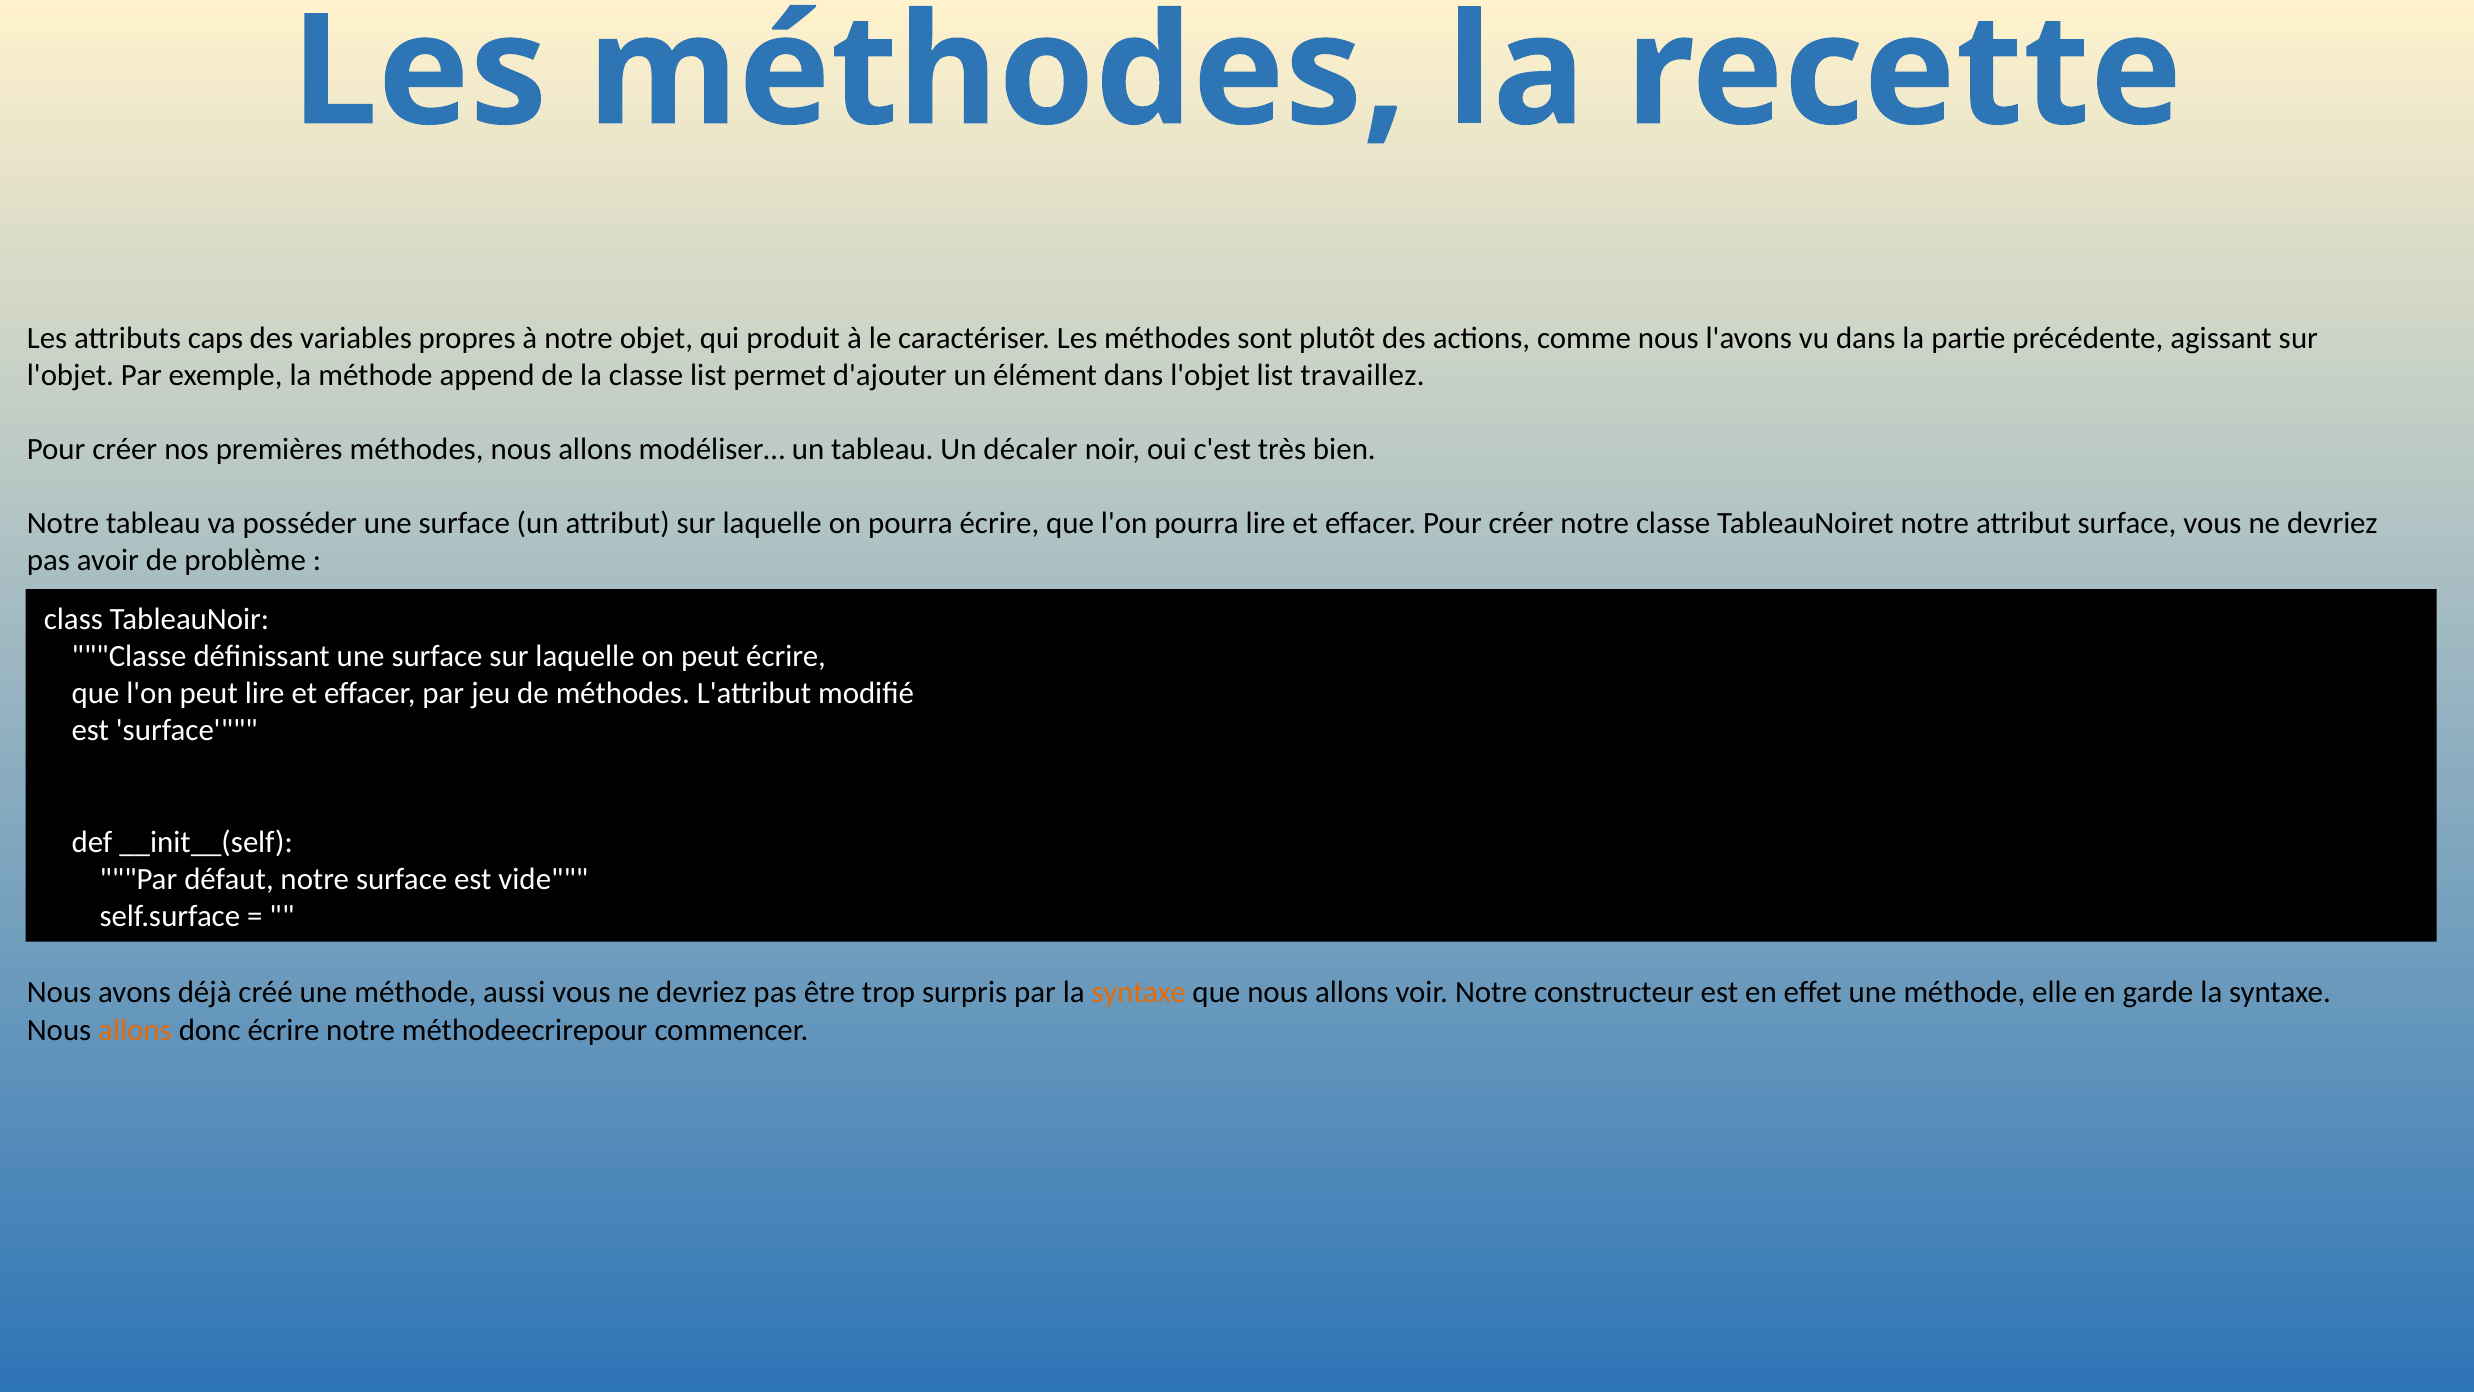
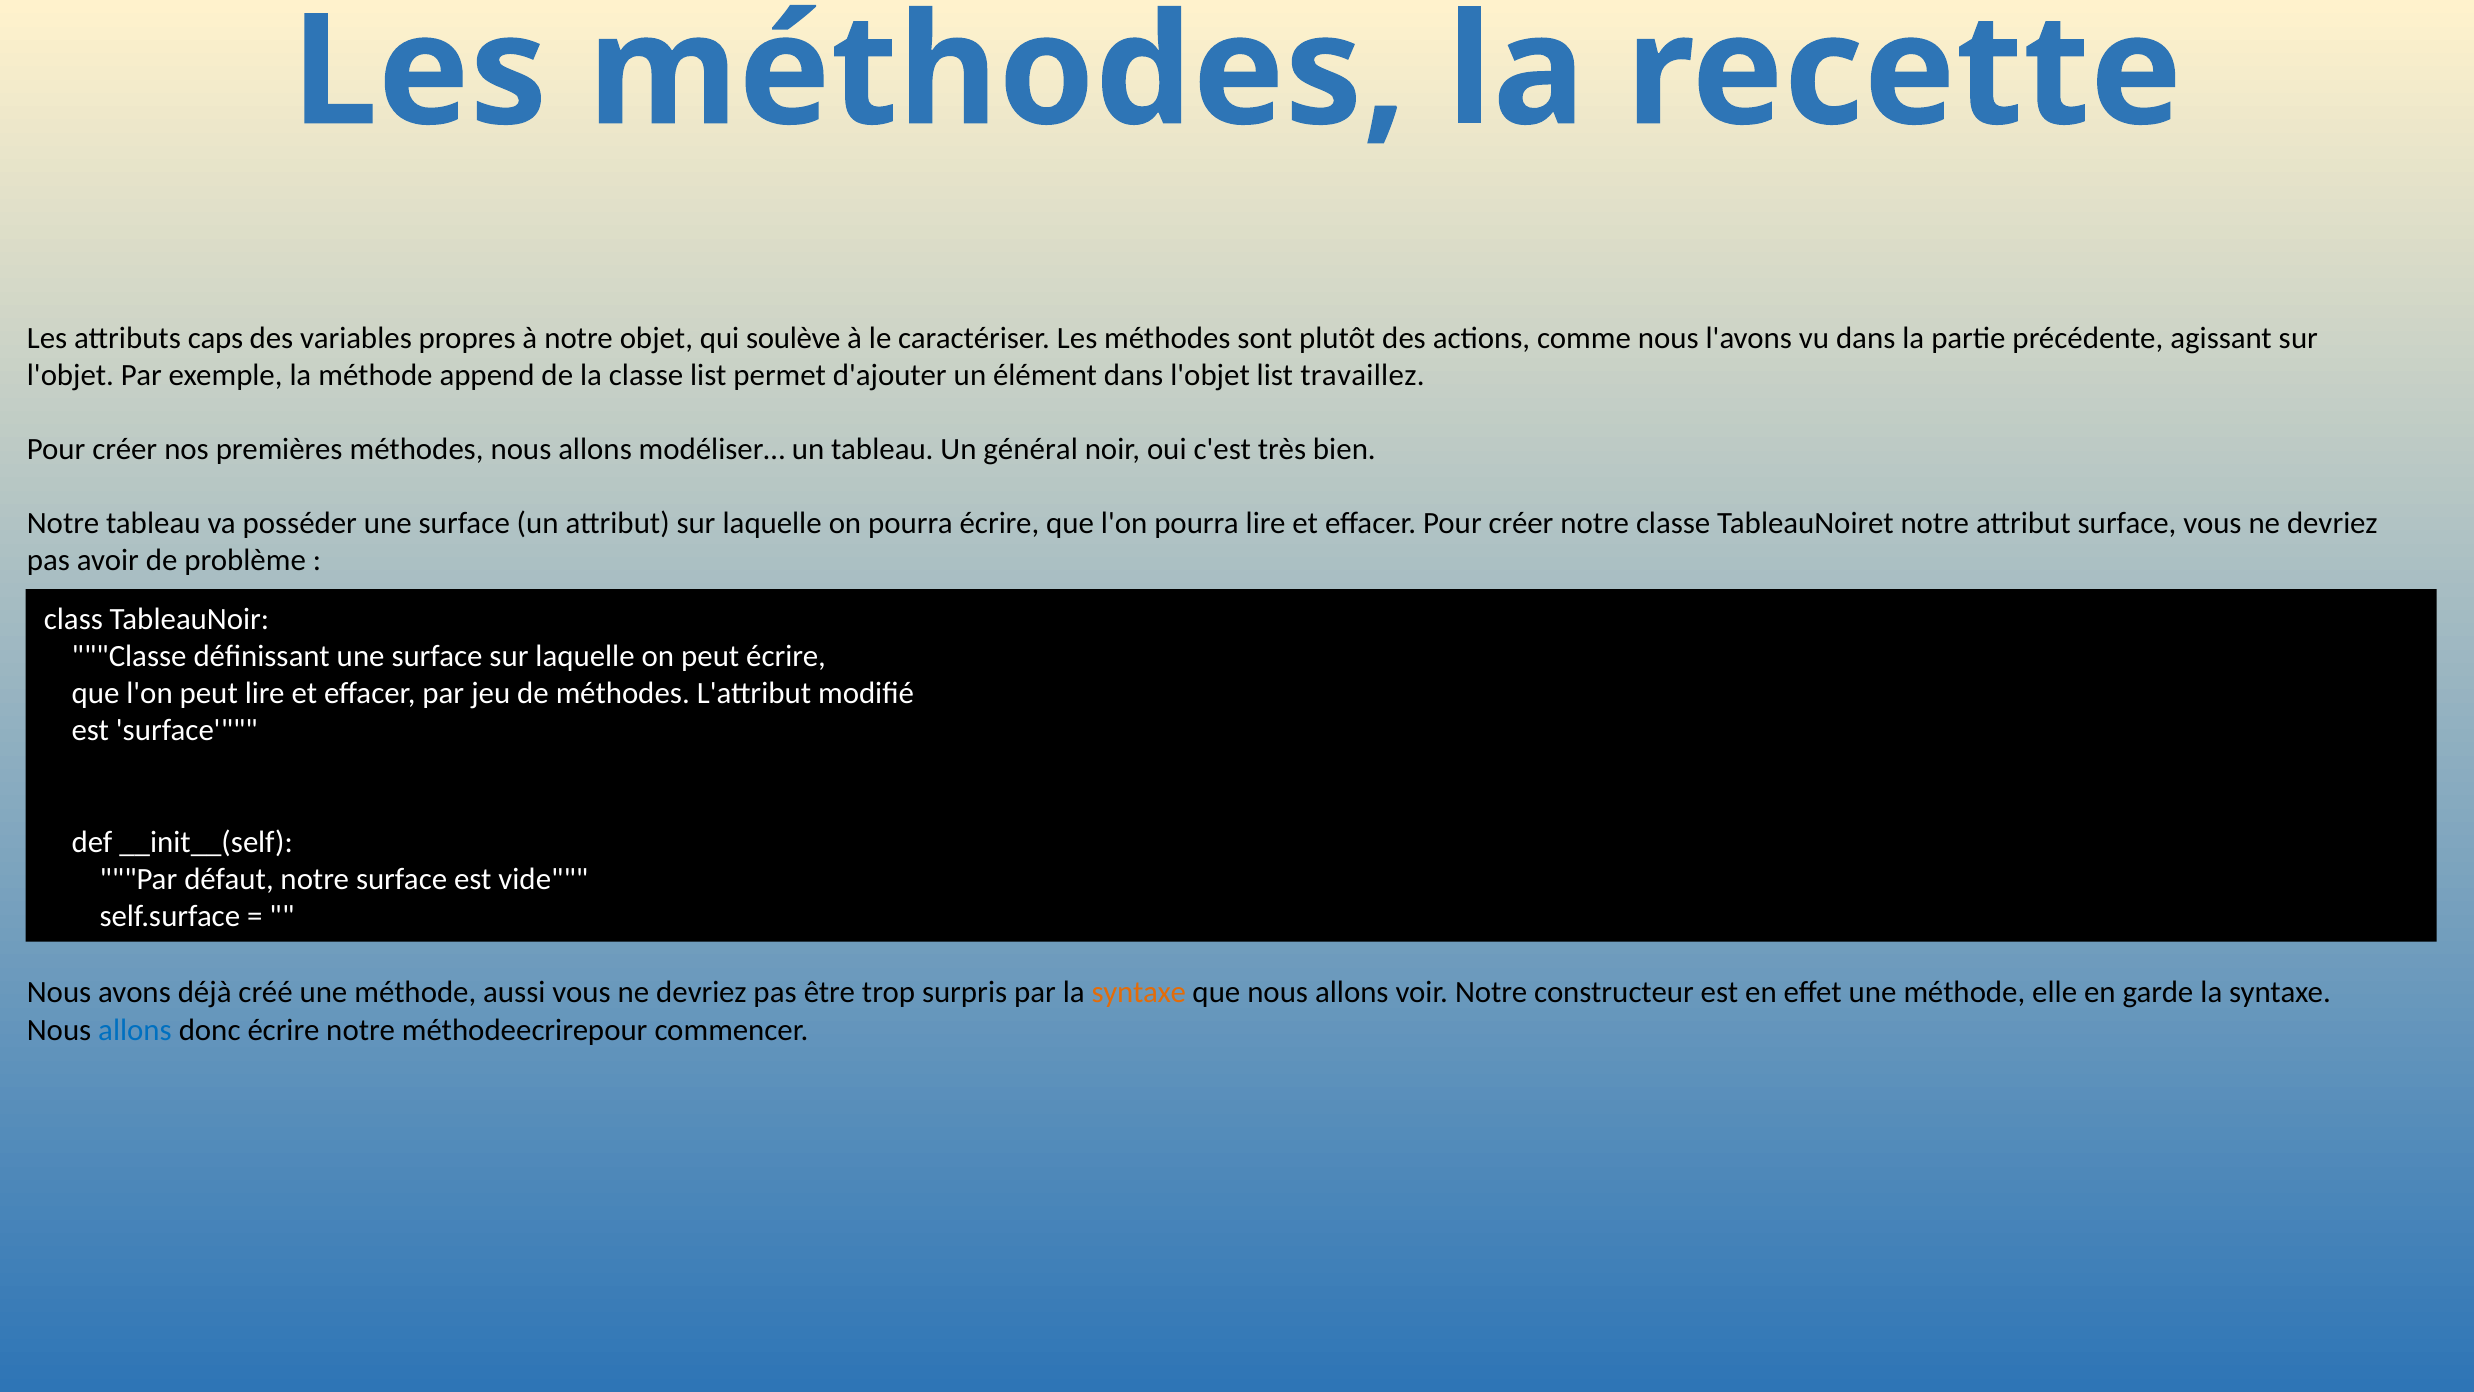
produit: produit -> soulève
décaler: décaler -> général
allons at (135, 1030) colour: orange -> blue
